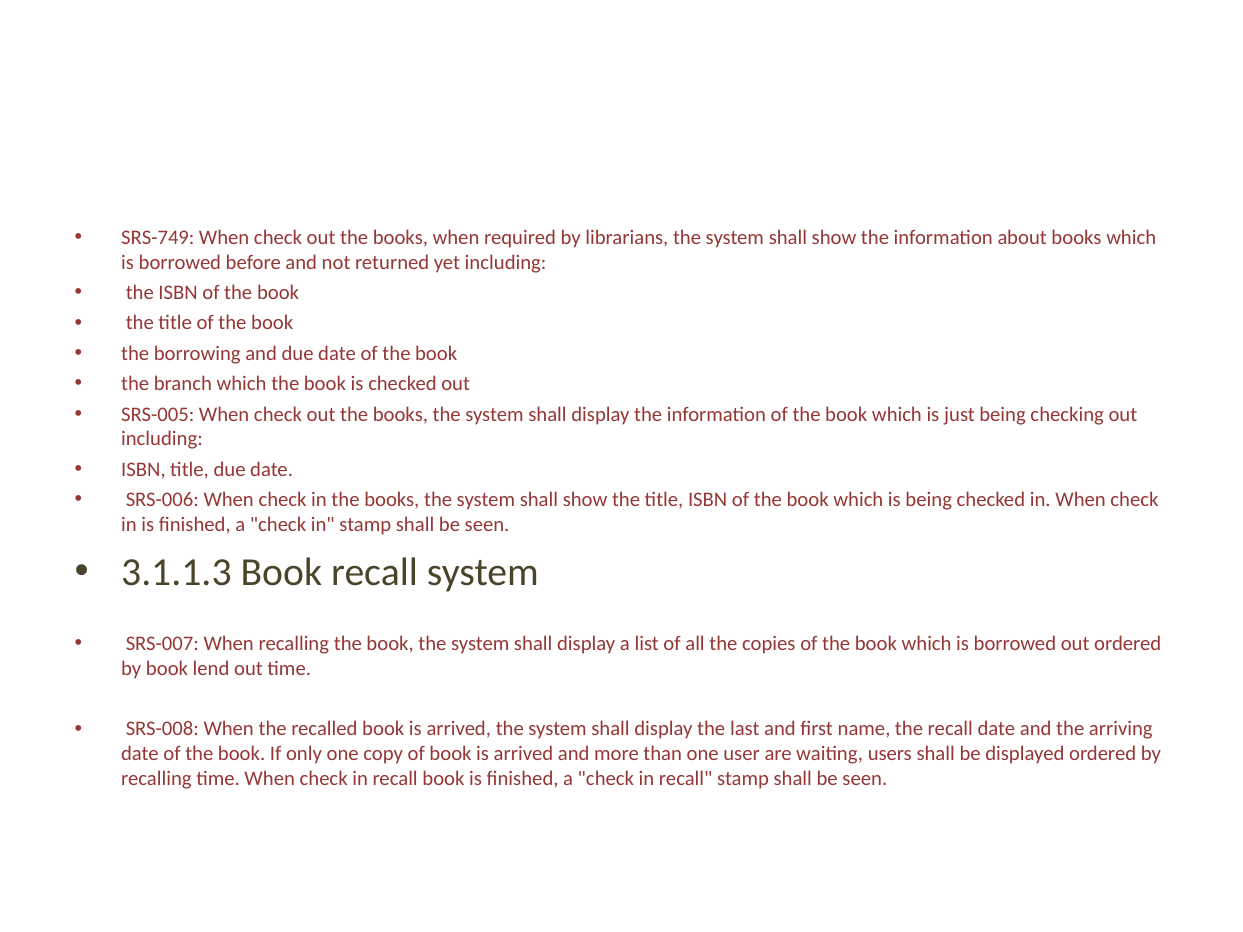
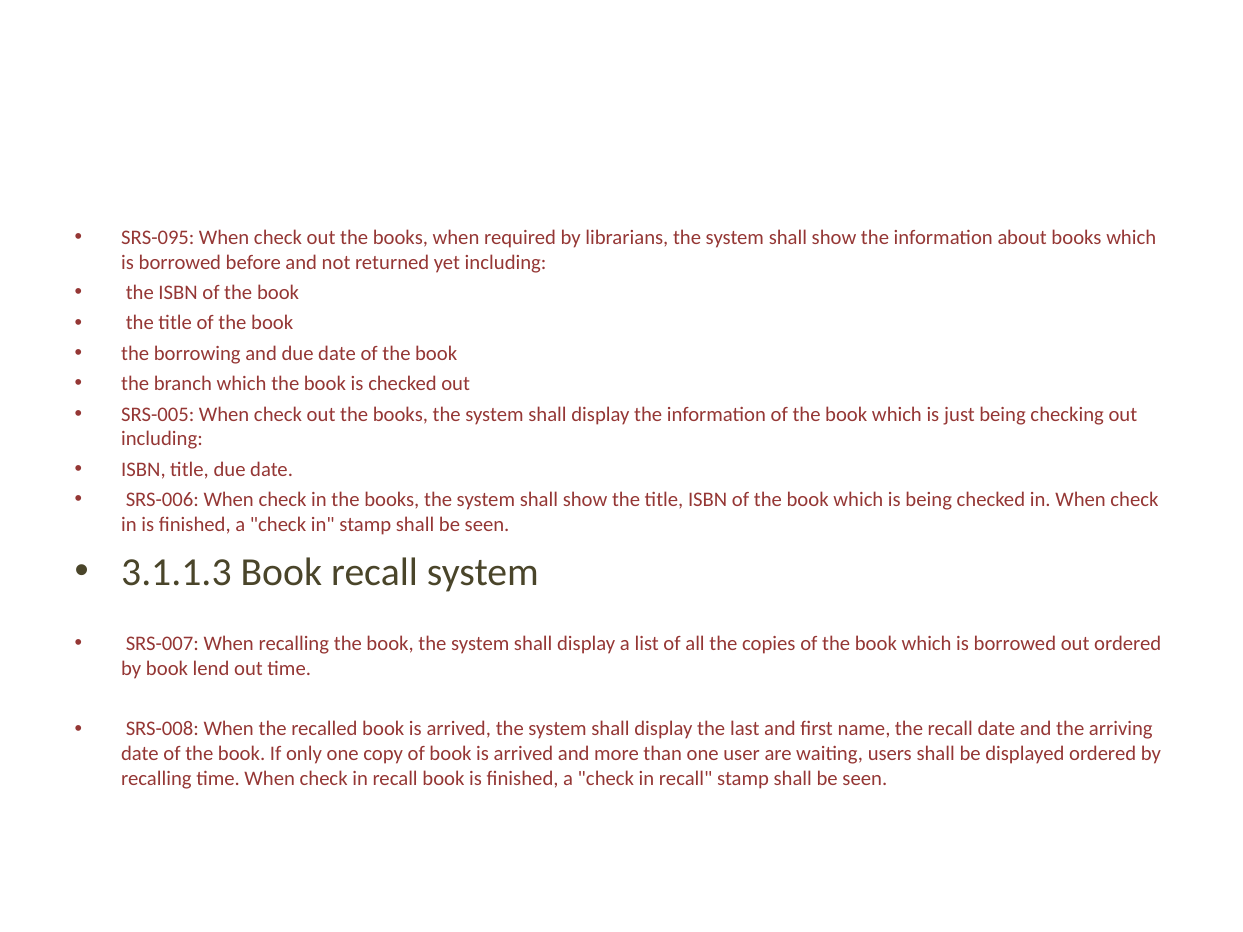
SRS-749: SRS-749 -> SRS-095
